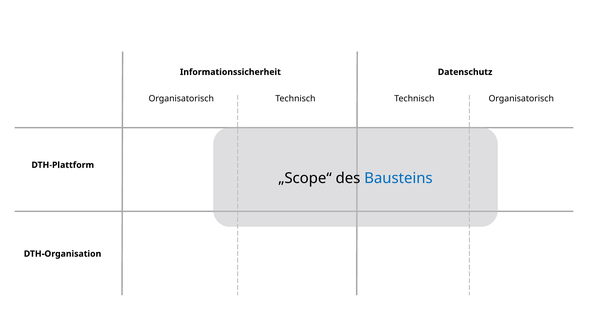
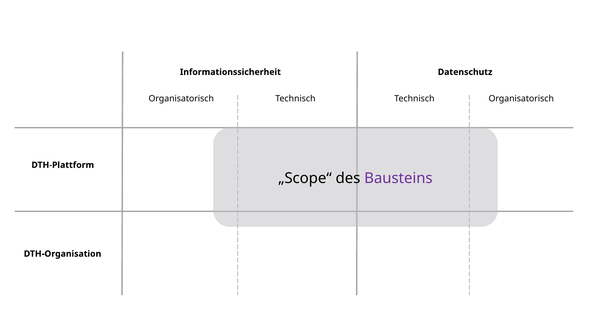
Bausteins colour: blue -> purple
